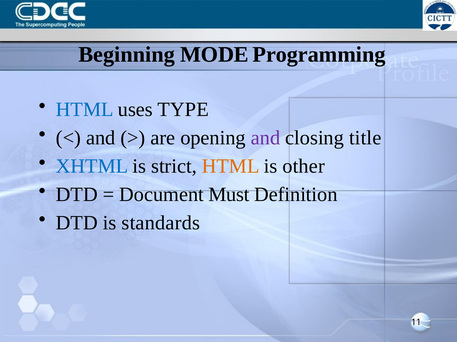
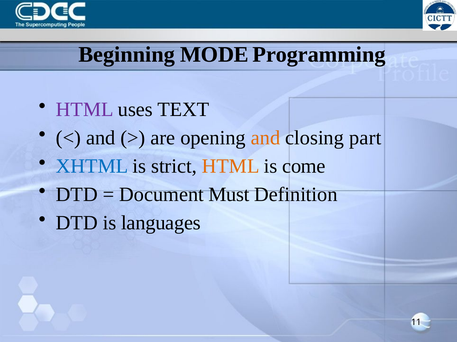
HTML at (85, 110) colour: blue -> purple
TYPE: TYPE -> TEXT
and at (266, 138) colour: purple -> orange
title: title -> part
other: other -> come
standards: standards -> languages
